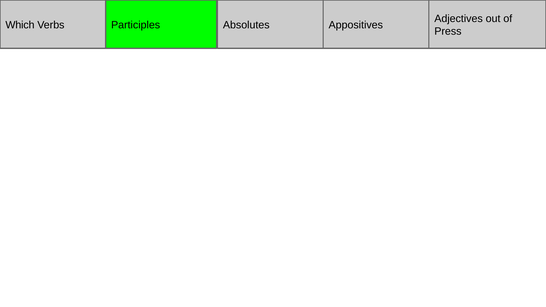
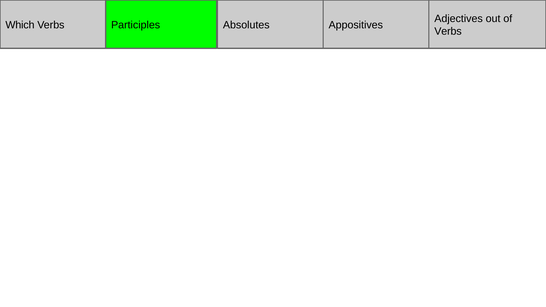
Press at (448, 31): Press -> Verbs
